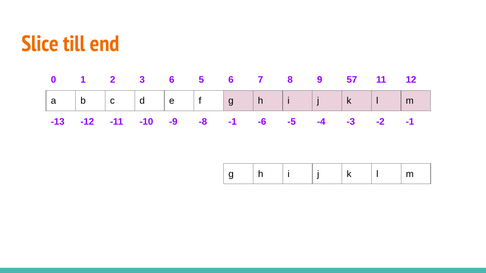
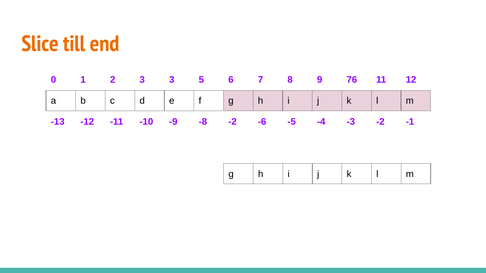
3 6: 6 -> 3
57: 57 -> 76
-8 -1: -1 -> -2
